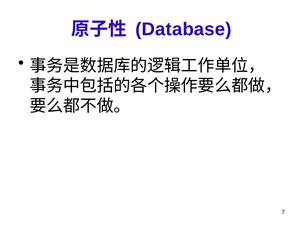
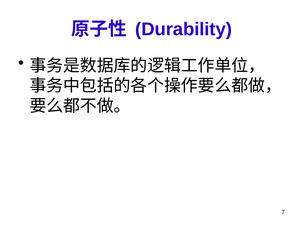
Database: Database -> Durability
